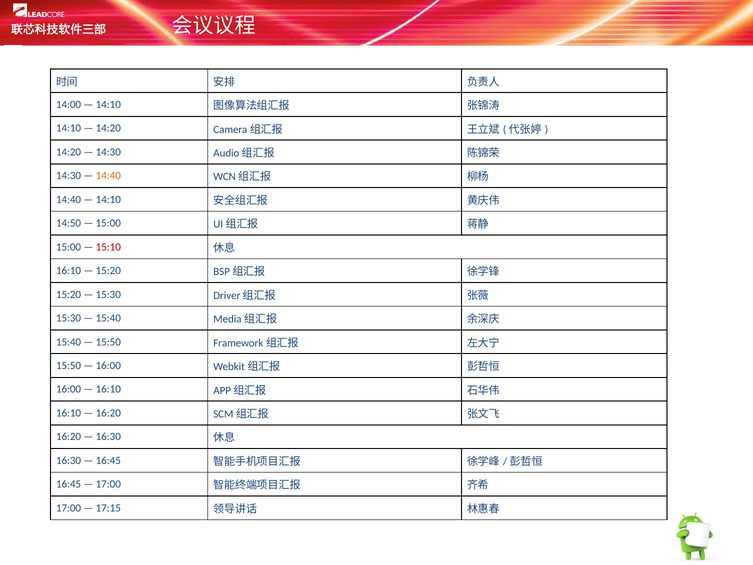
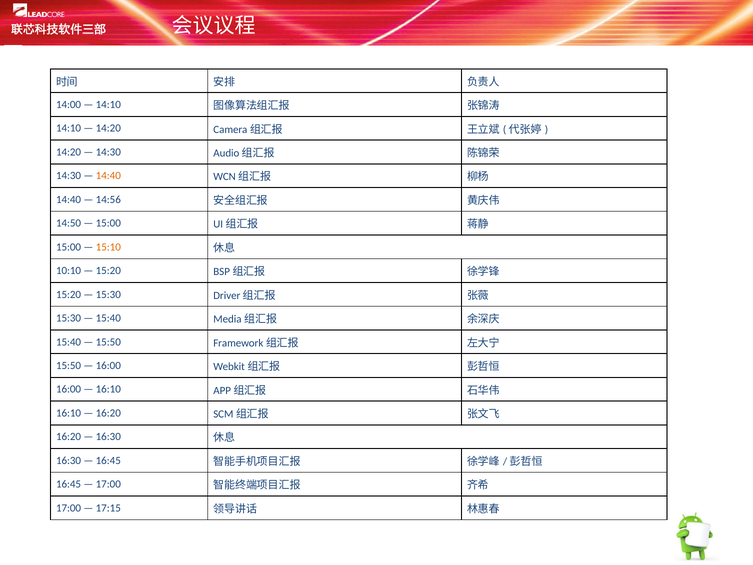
14:10 at (108, 199): 14:10 -> 14:56
15:10 colour: red -> orange
16:10 at (69, 271): 16:10 -> 10:10
